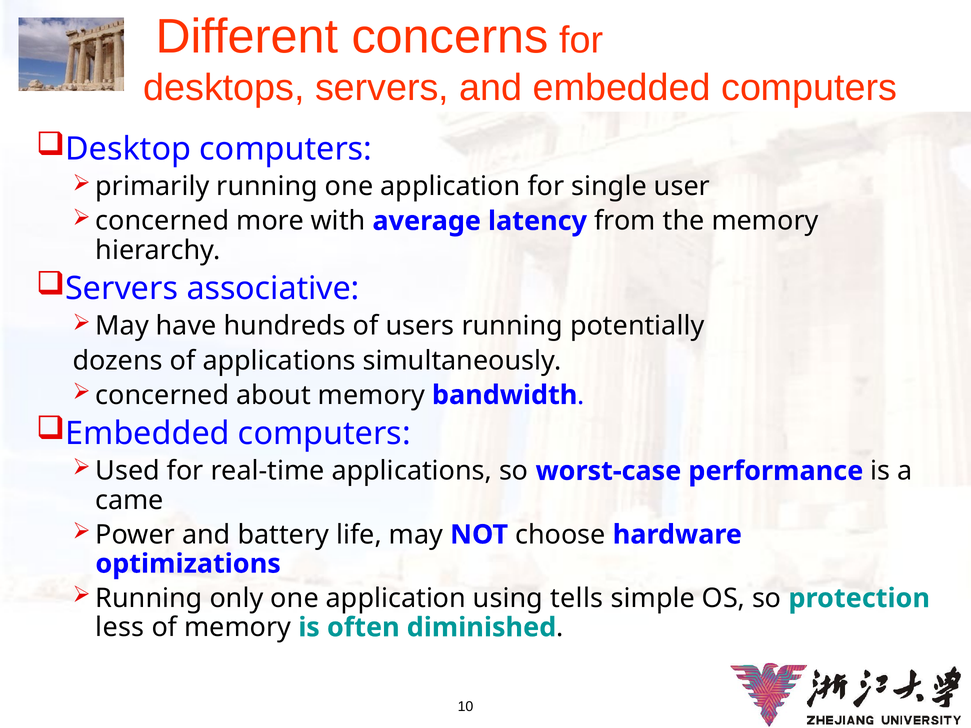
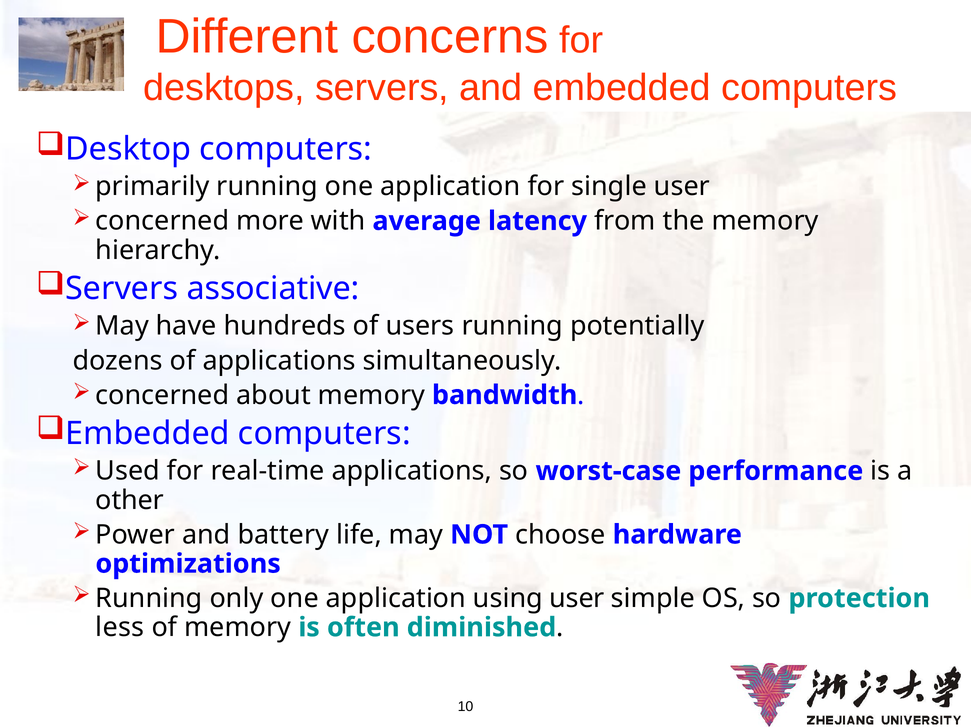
came: came -> other
using tells: tells -> user
